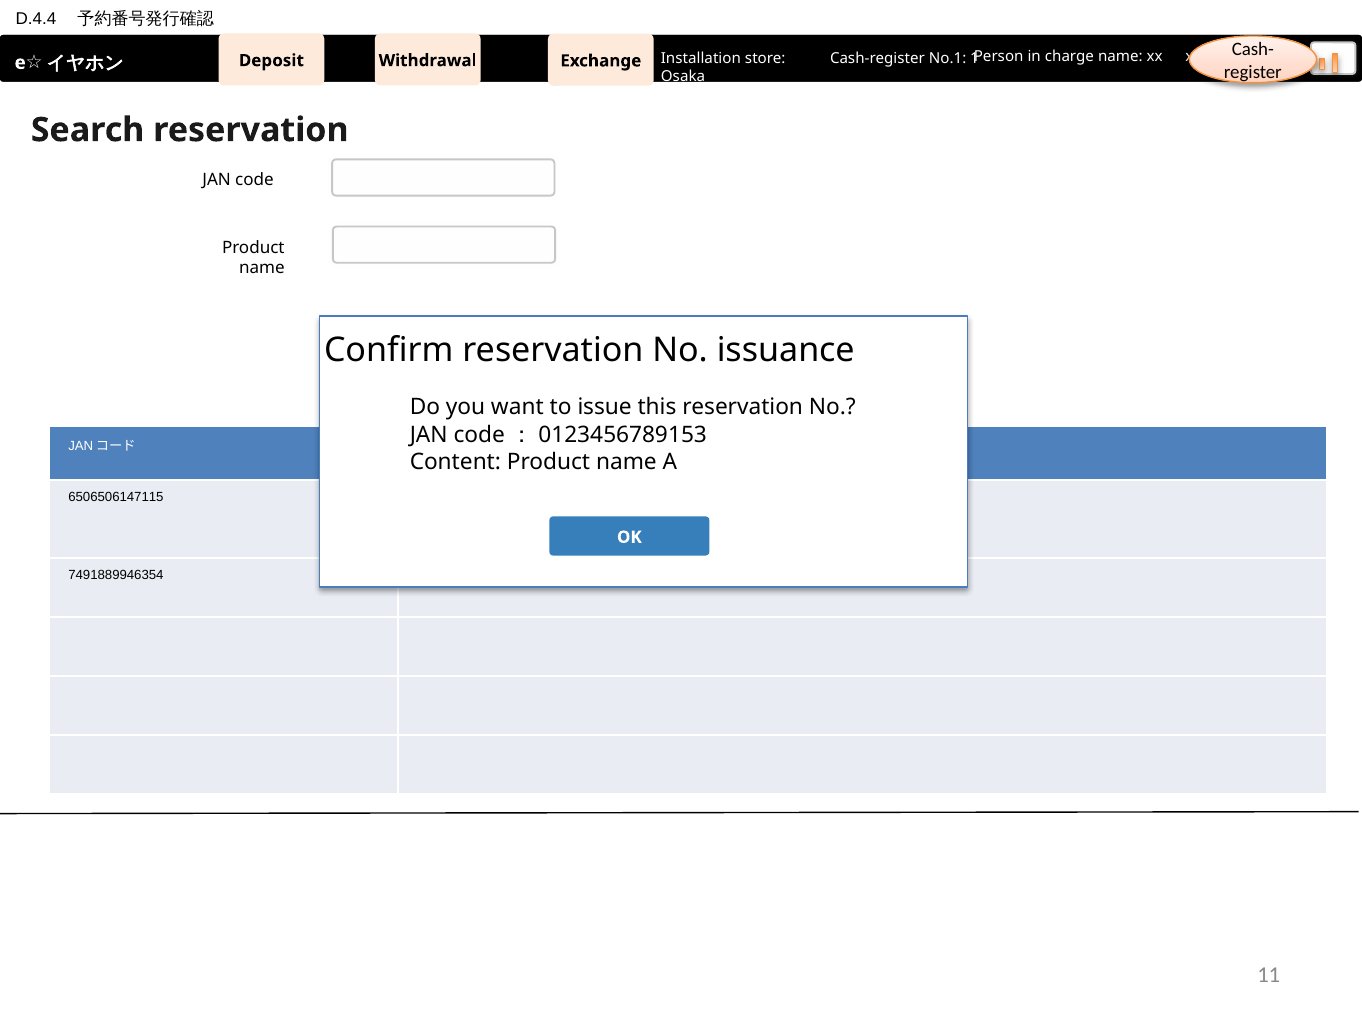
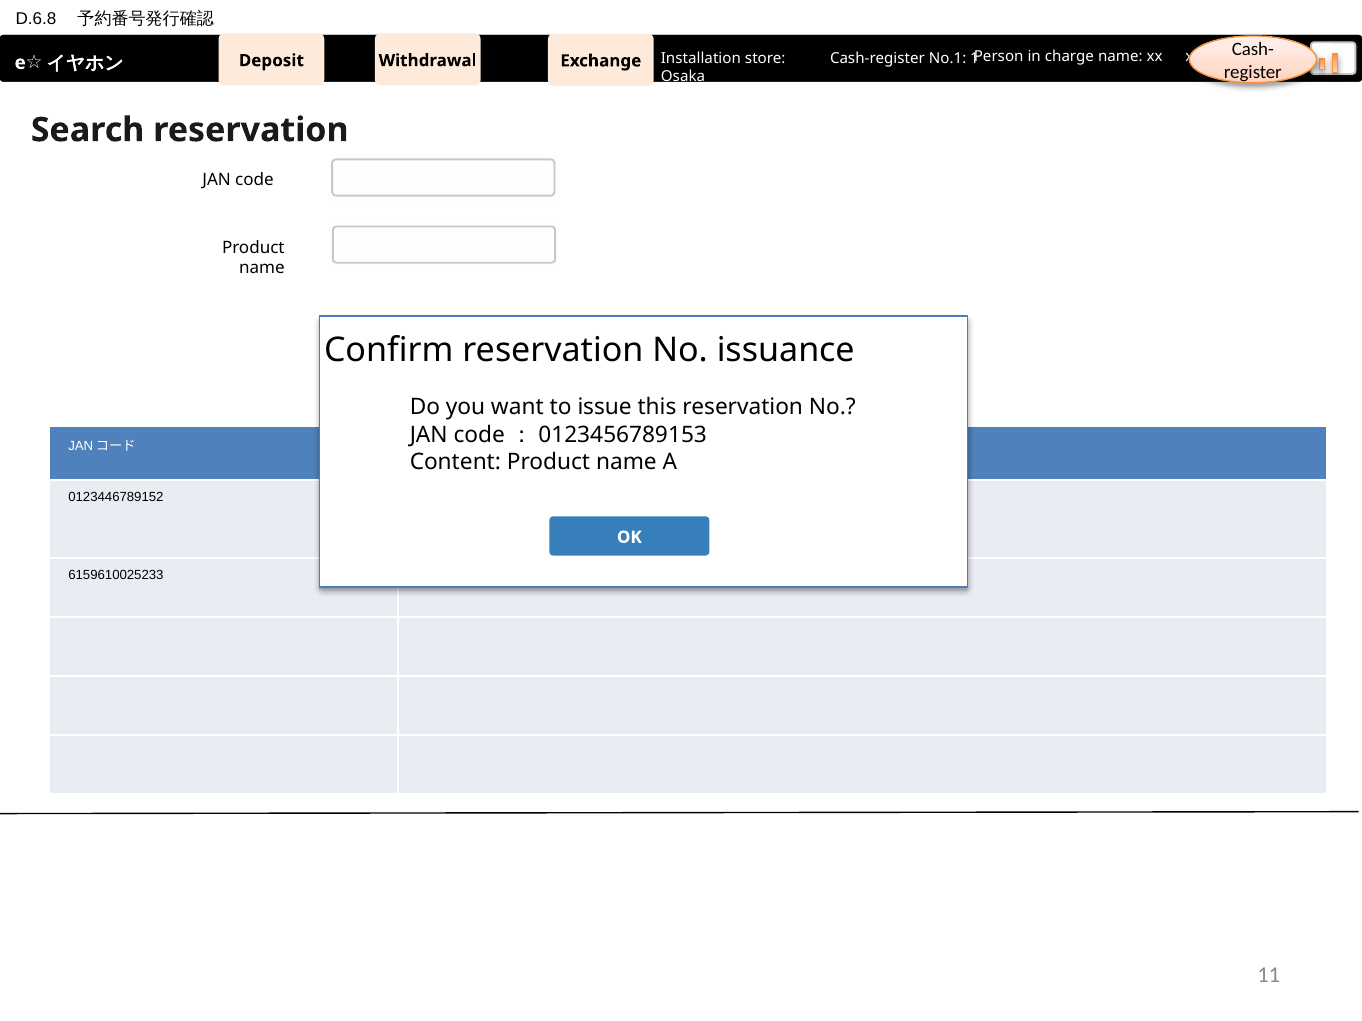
D.4.4: D.4.4 -> D.6.8
6506506147115: 6506506147115 -> 0123446789152
7491889946354: 7491889946354 -> 6159610025233
